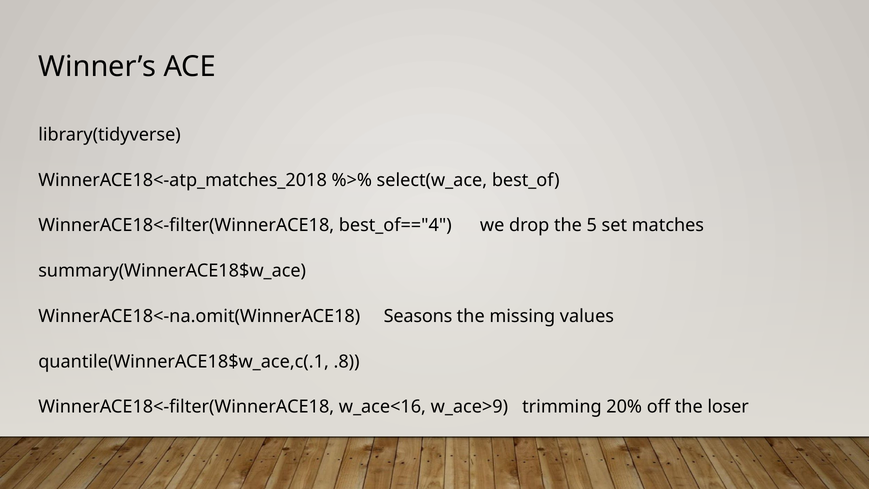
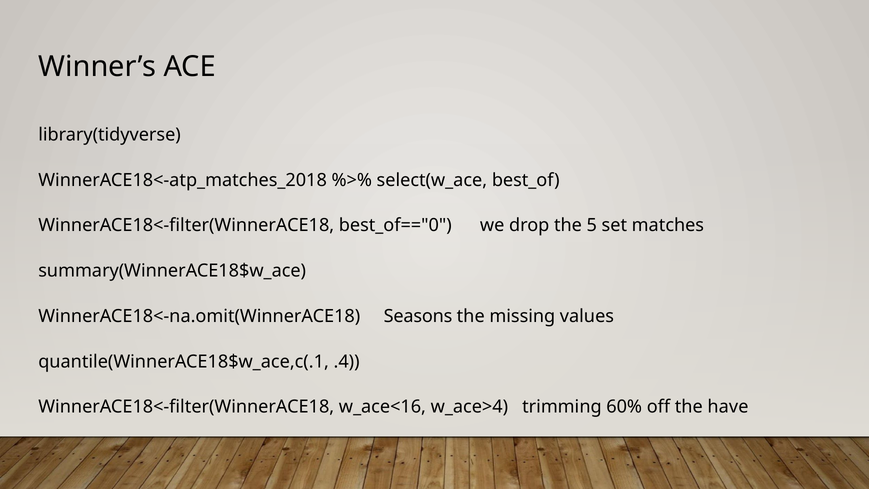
best_of=="4: best_of=="4 -> best_of=="0
.8: .8 -> .4
w_ace>9: w_ace>9 -> w_ace>4
20%: 20% -> 60%
loser: loser -> have
